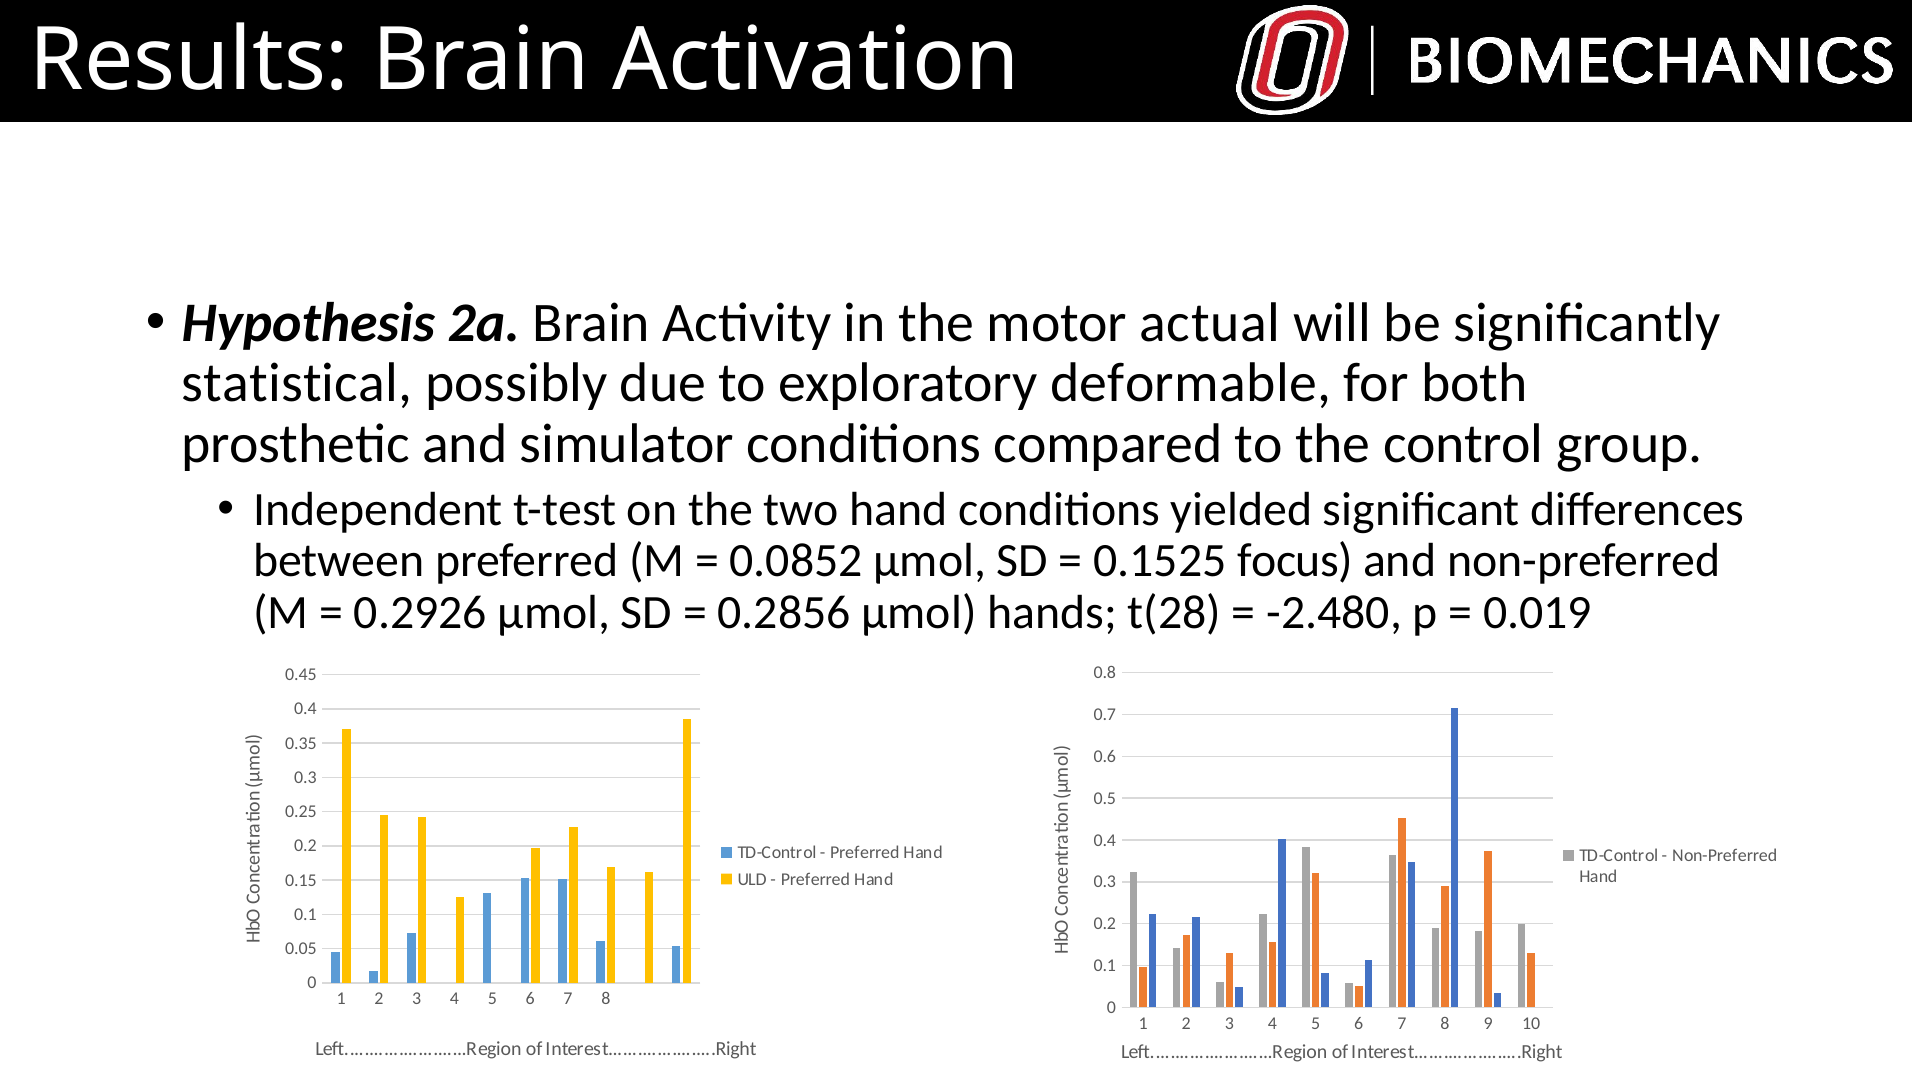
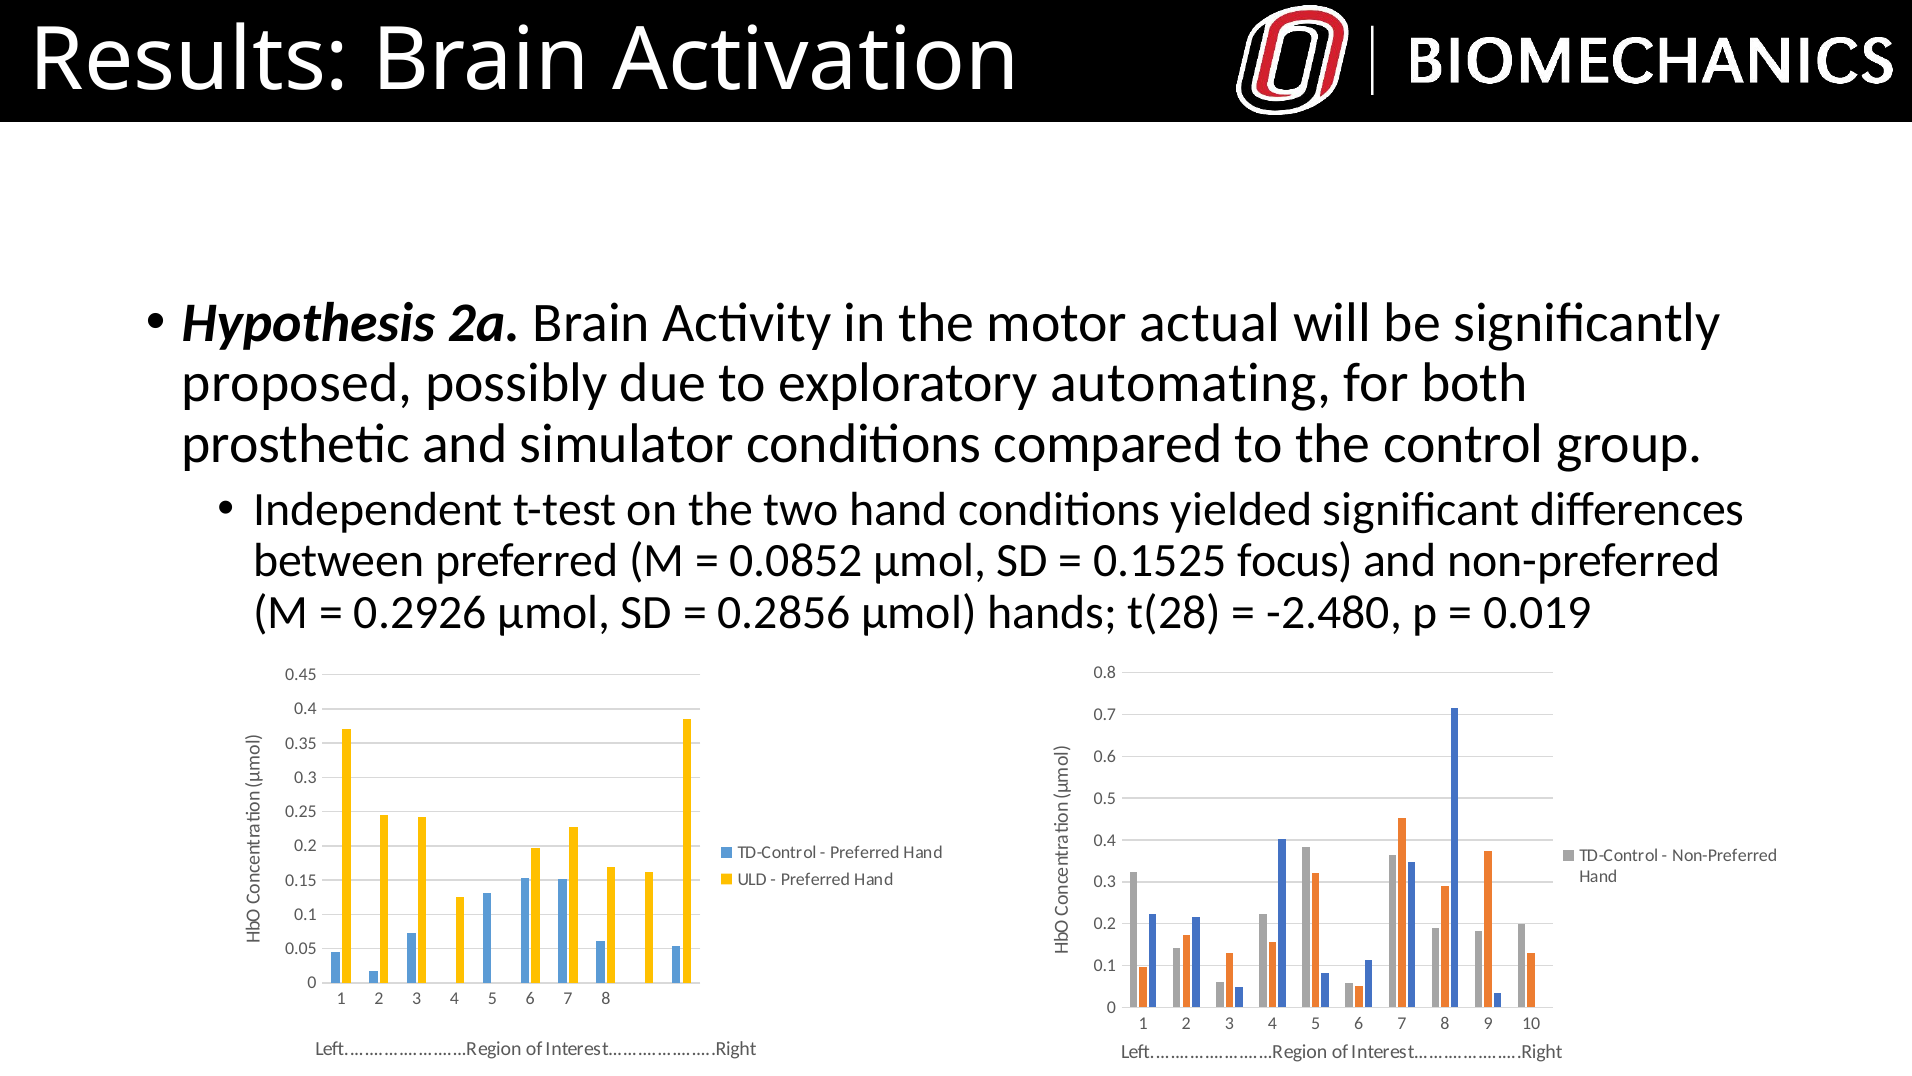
statistical: statistical -> proposed
deformable: deformable -> automating
